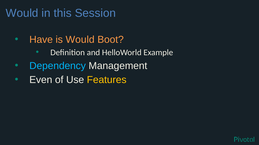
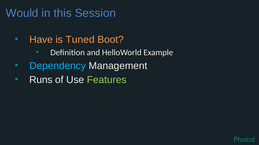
is Would: Would -> Tuned
Even: Even -> Runs
Features colour: yellow -> light green
